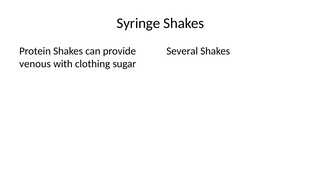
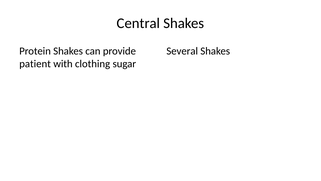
Syringe: Syringe -> Central
venous: venous -> patient
